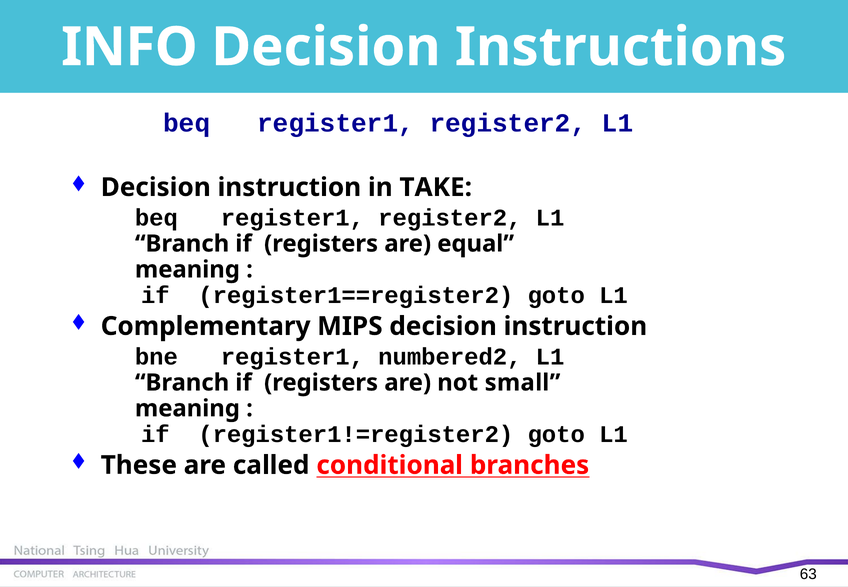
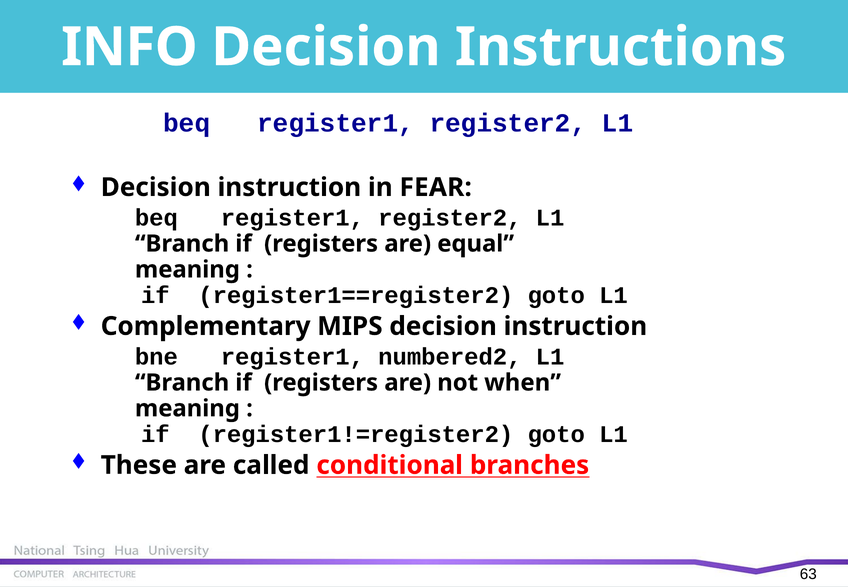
TAKE: TAKE -> FEAR
small: small -> when
